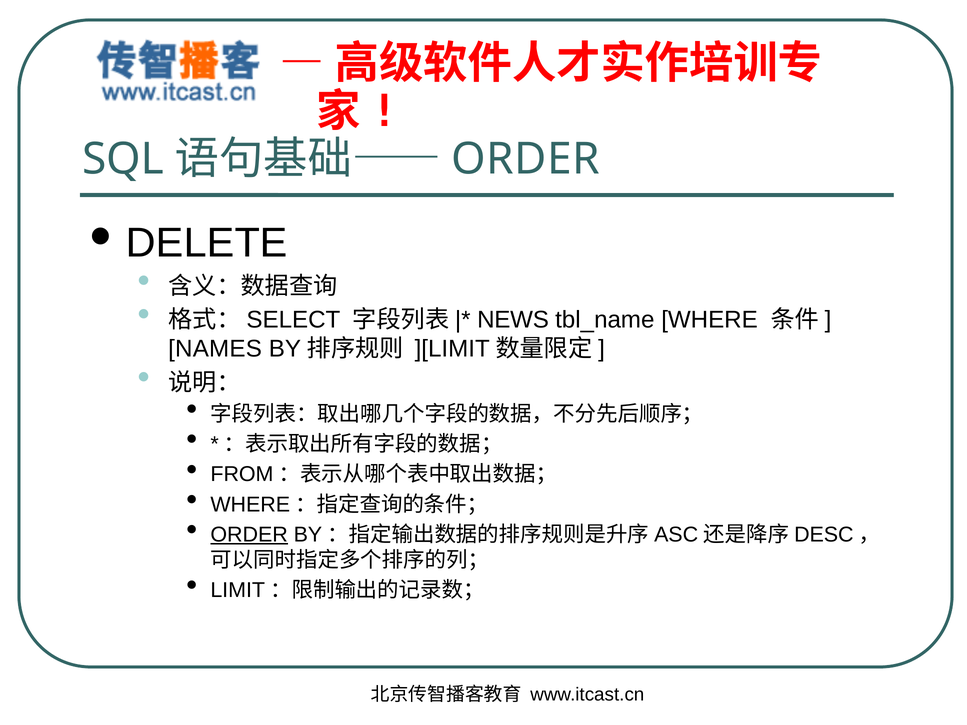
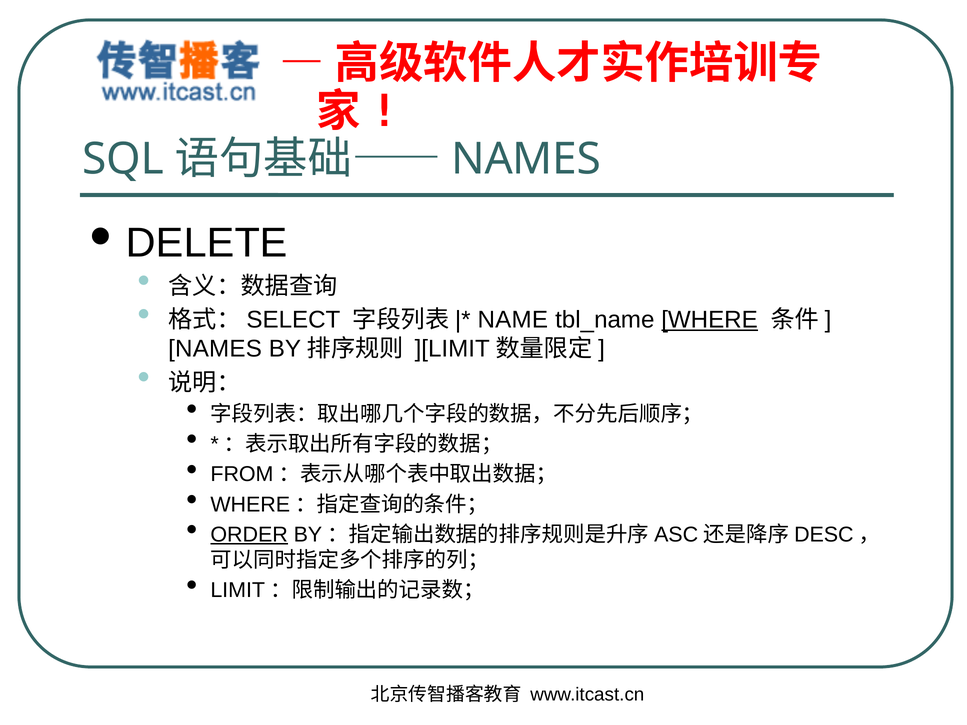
ORDER at (526, 159): ORDER -> NAMES
NEWS: NEWS -> NAME
WHERE underline: none -> present
